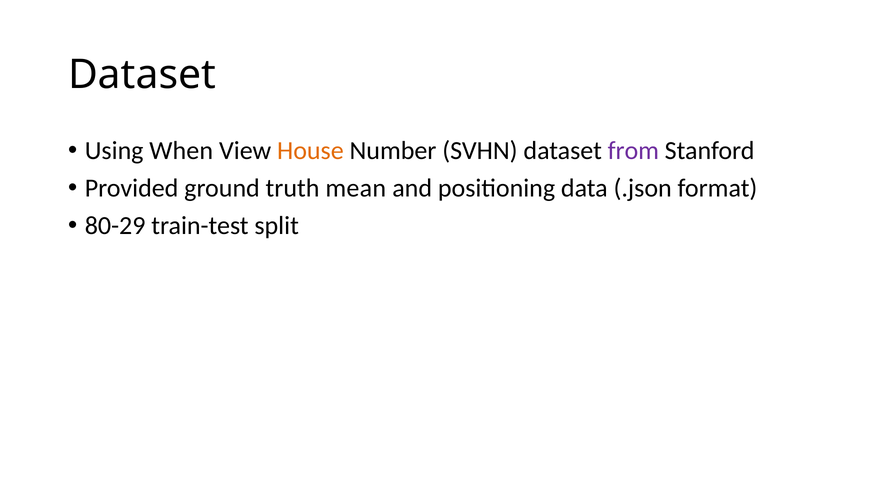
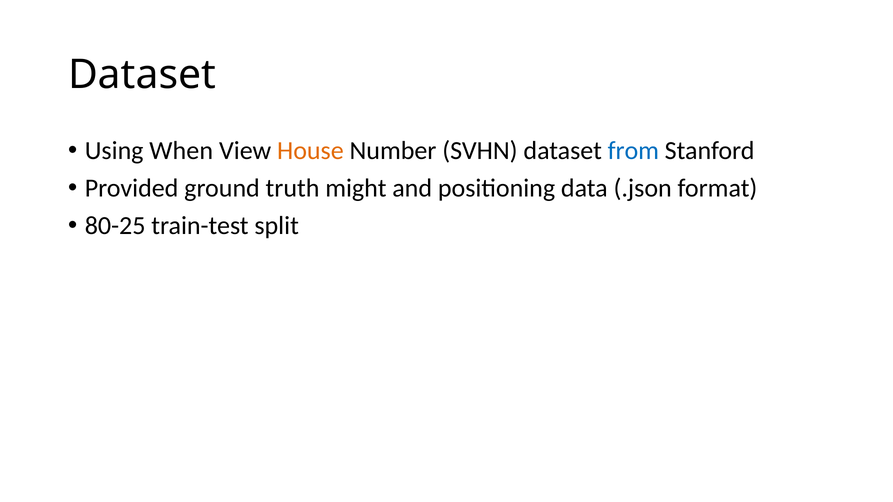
from colour: purple -> blue
mean: mean -> might
80-29: 80-29 -> 80-25
